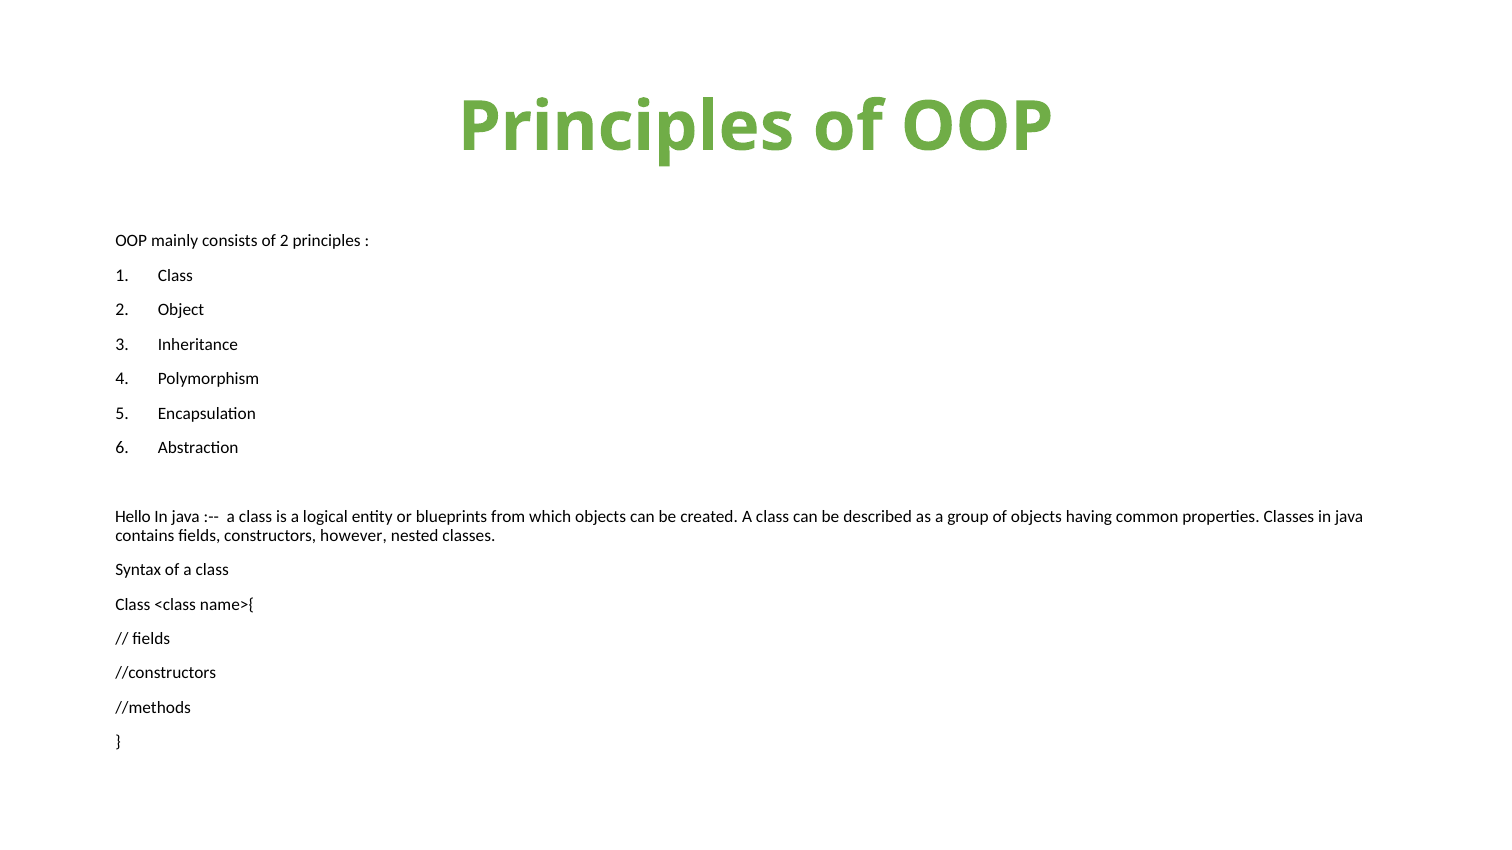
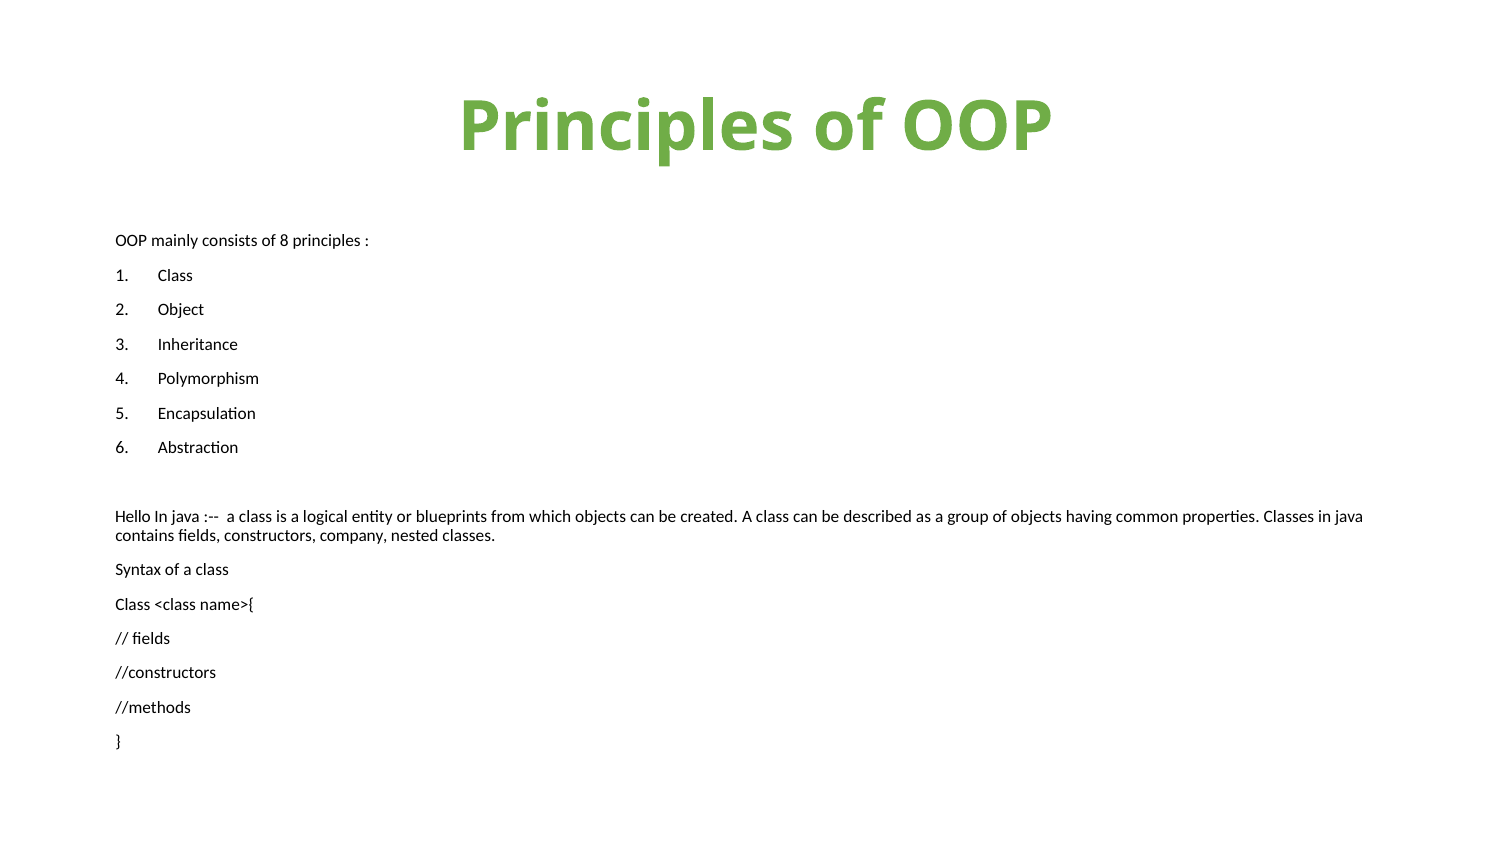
of 2: 2 -> 8
however: however -> company
